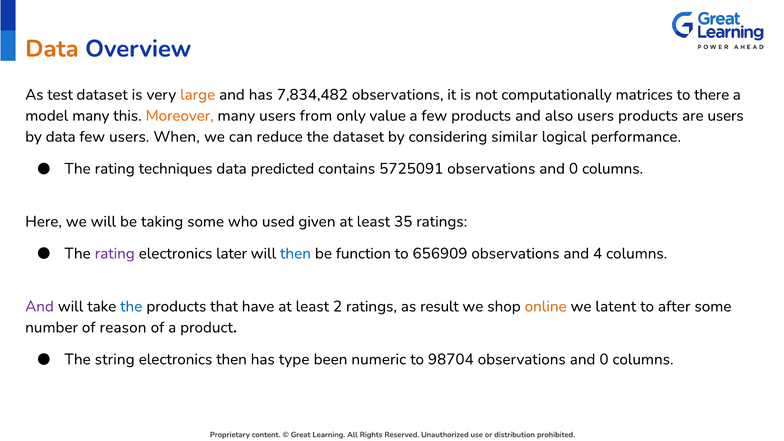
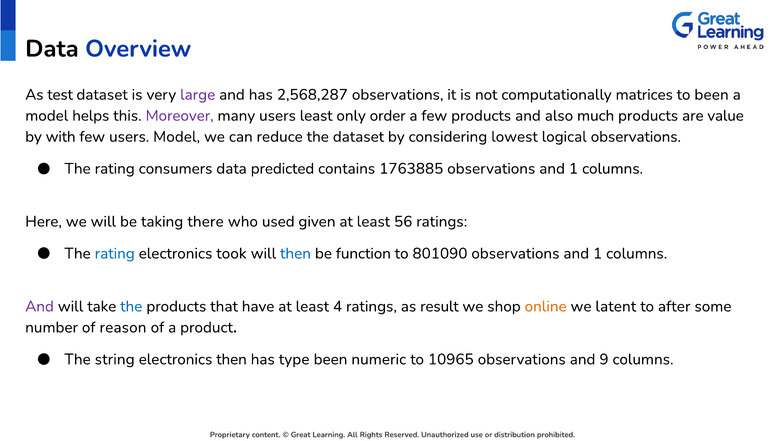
Data at (52, 49) colour: orange -> black
large colour: orange -> purple
7,834,482: 7,834,482 -> 2,568,287
to there: there -> been
model many: many -> helps
Moreover colour: orange -> purple
users from: from -> least
value: value -> order
also users: users -> much
are users: users -> value
by data: data -> with
users When: When -> Model
similar: similar -> lowest
logical performance: performance -> observations
techniques: techniques -> consumers
5725091: 5725091 -> 1763885
0 at (573, 169): 0 -> 1
taking some: some -> there
35: 35 -> 56
rating at (115, 253) colour: purple -> blue
later: later -> took
656909: 656909 -> 801090
4 at (598, 253): 4 -> 1
2: 2 -> 4
98704: 98704 -> 10965
0 at (604, 359): 0 -> 9
